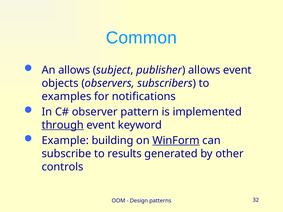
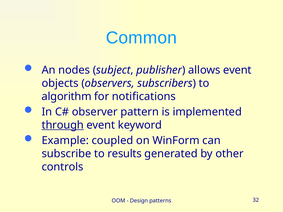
An allows: allows -> nodes
examples: examples -> algorithm
building: building -> coupled
WinForm underline: present -> none
